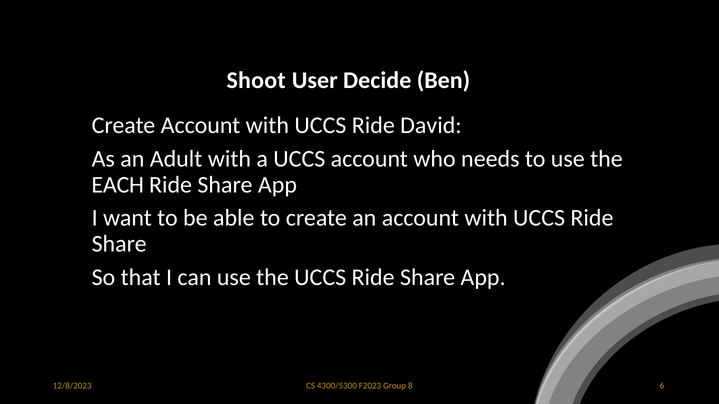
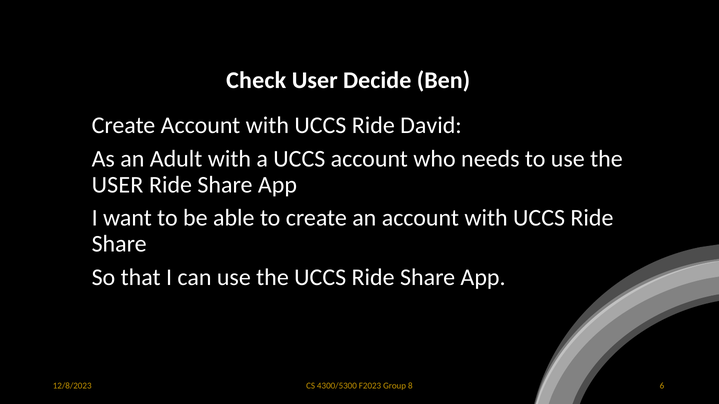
Shoot: Shoot -> Check
EACH at (118, 185): EACH -> USER
